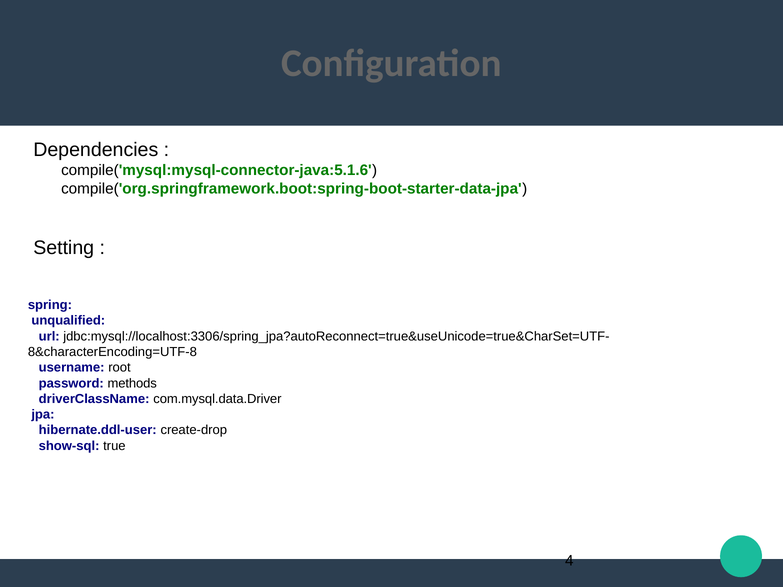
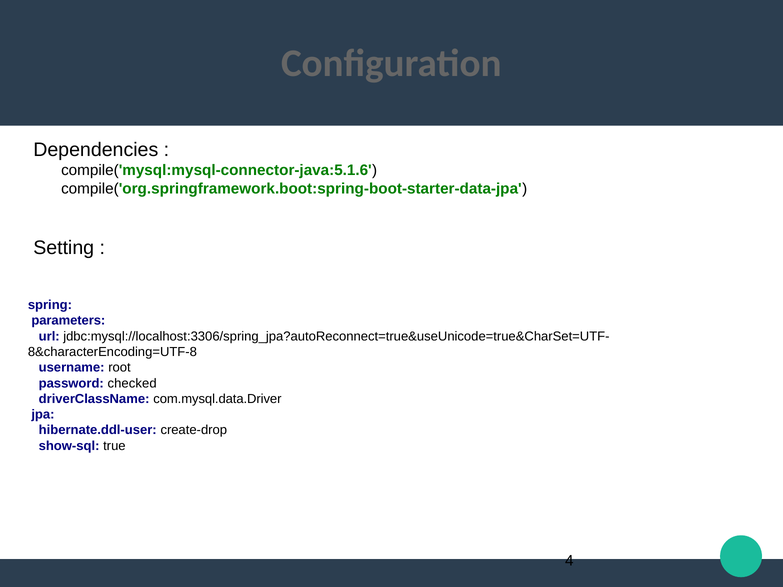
unqualified: unqualified -> parameters
methods: methods -> checked
